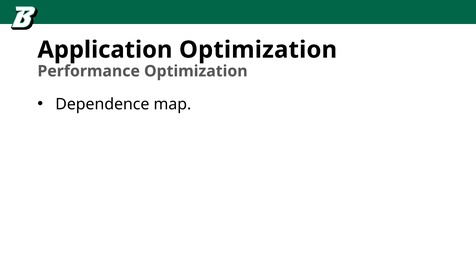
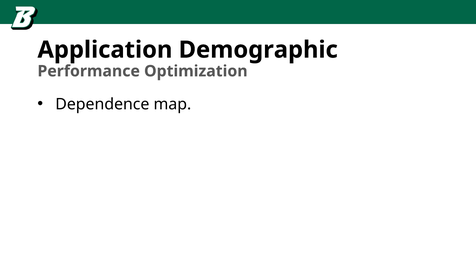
Application Optimization: Optimization -> Demographic
